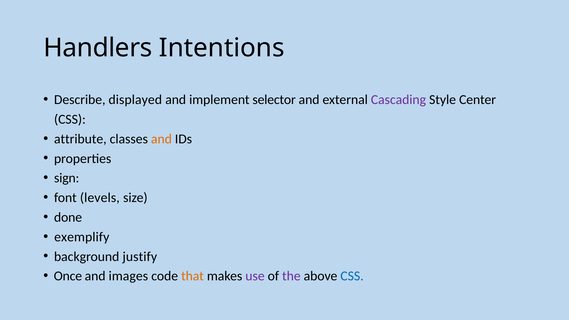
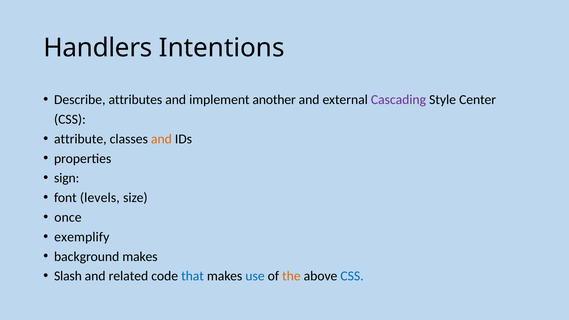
displayed: displayed -> attributes
selector: selector -> another
done: done -> once
background justify: justify -> makes
Once: Once -> Slash
images: images -> related
that colour: orange -> blue
use colour: purple -> blue
the colour: purple -> orange
